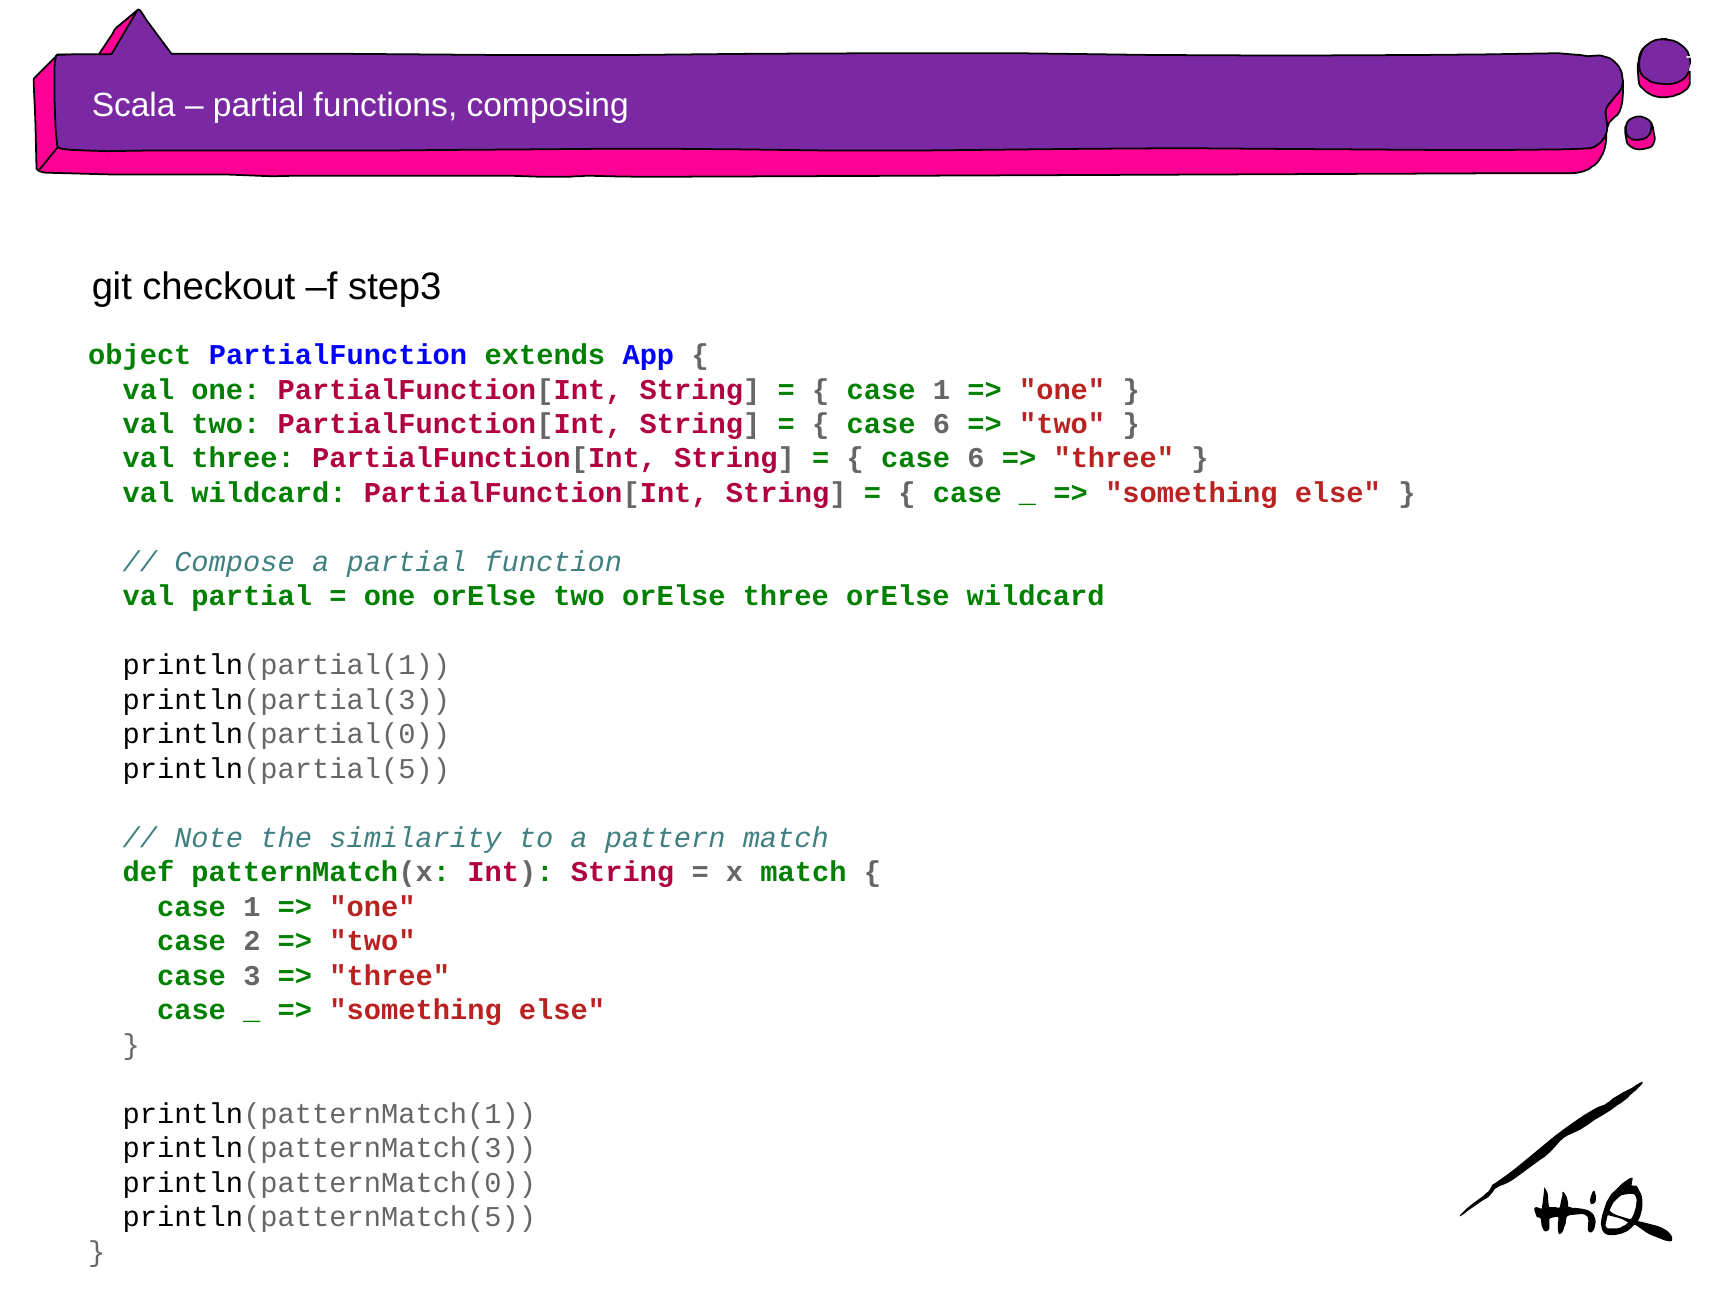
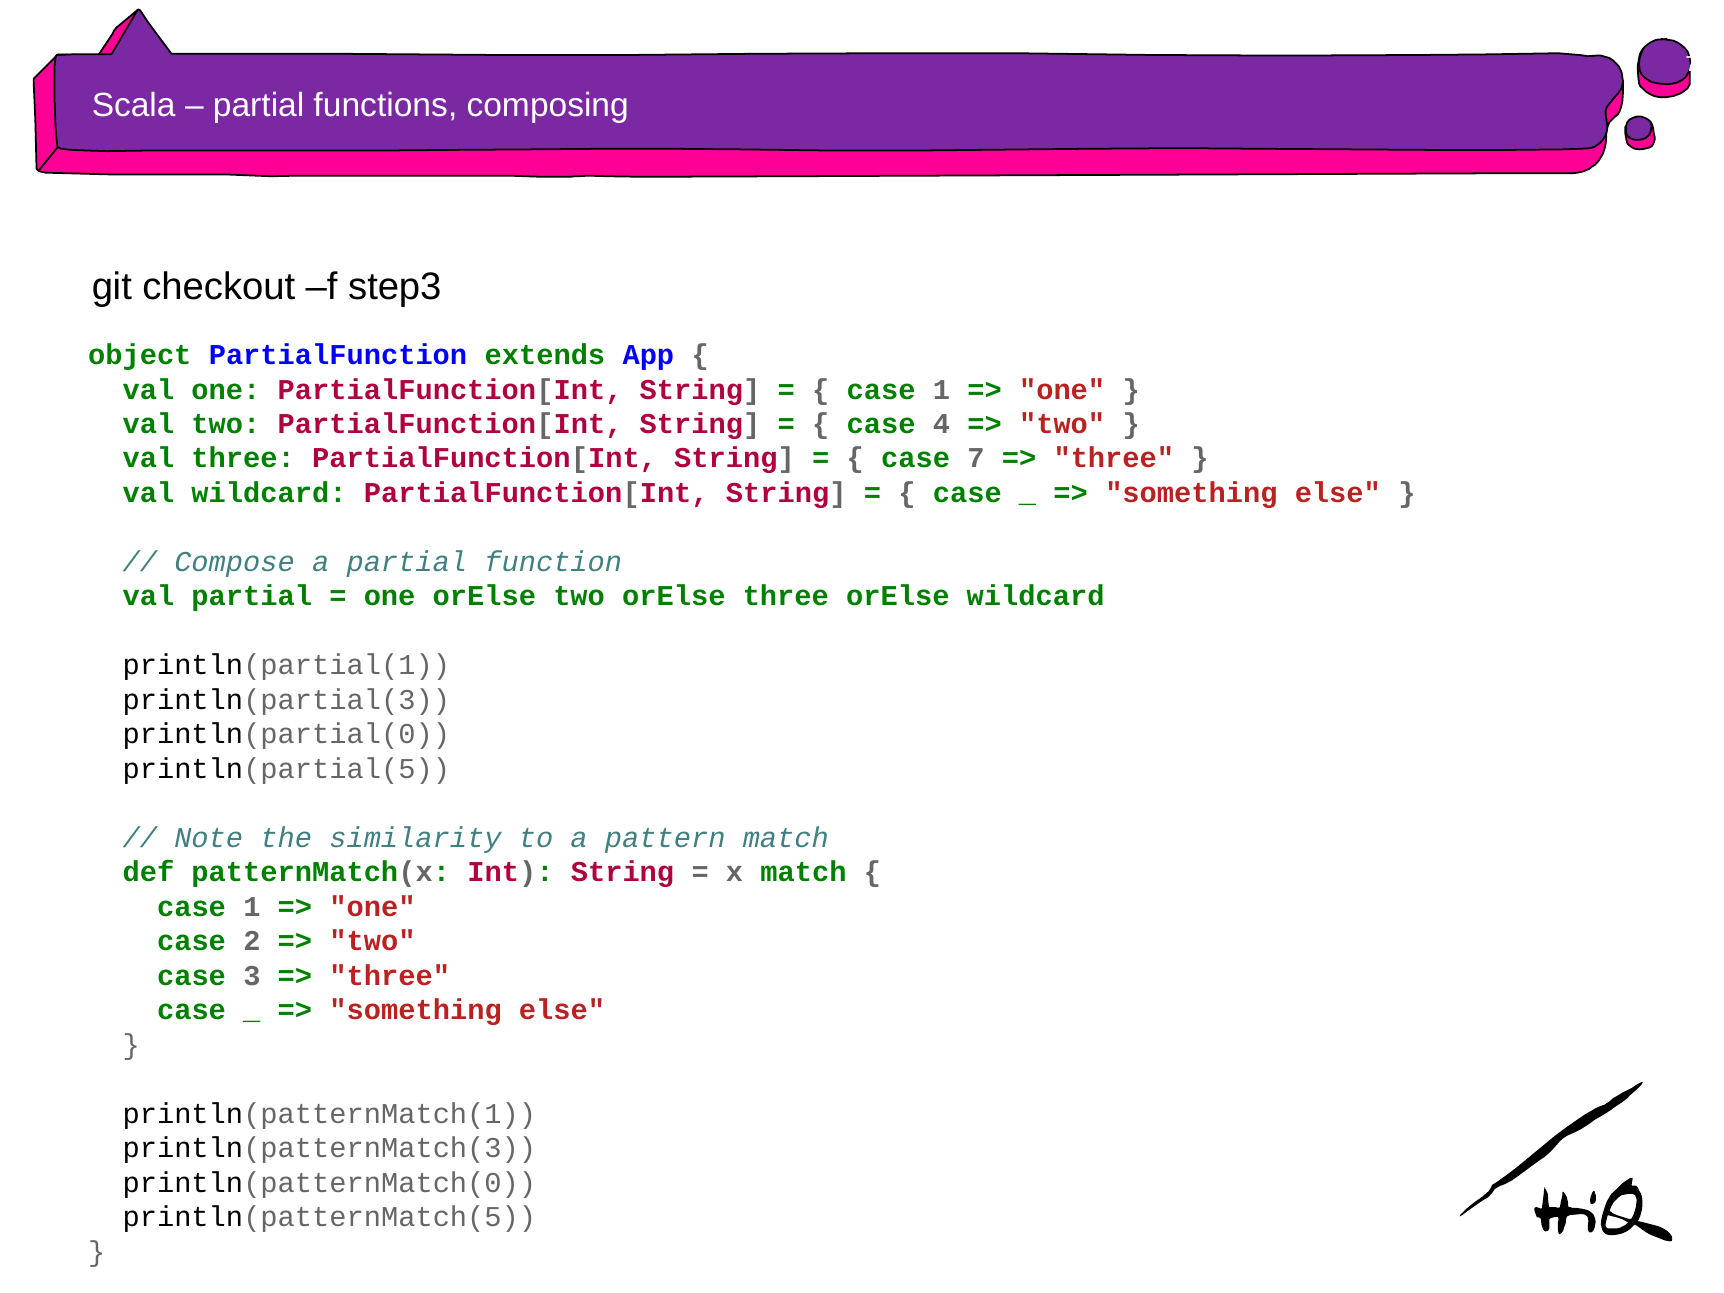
6 at (941, 424): 6 -> 4
6 at (976, 459): 6 -> 7
